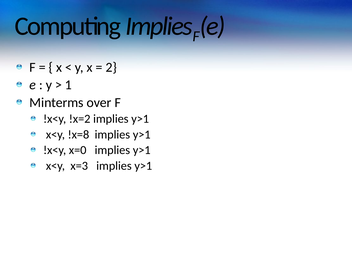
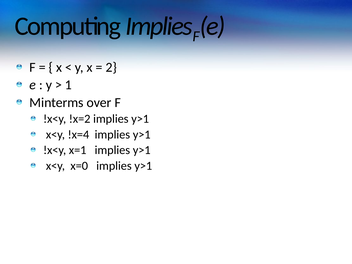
!x=8: !x=8 -> !x=4
x=0: x=0 -> x=1
x=3: x=3 -> x=0
